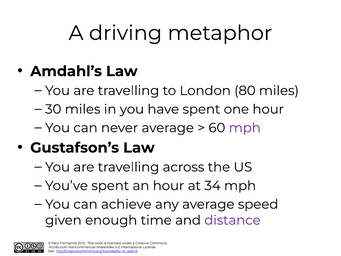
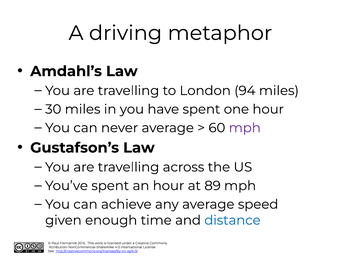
80: 80 -> 94
34: 34 -> 89
distance colour: purple -> blue
